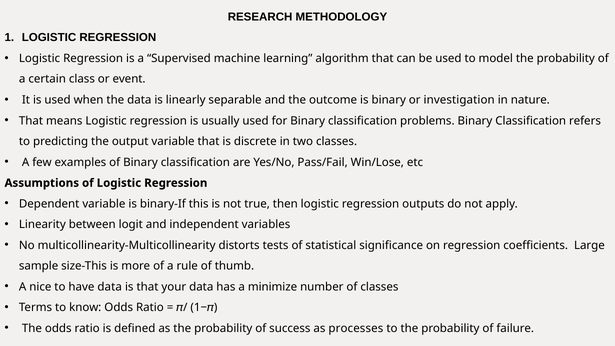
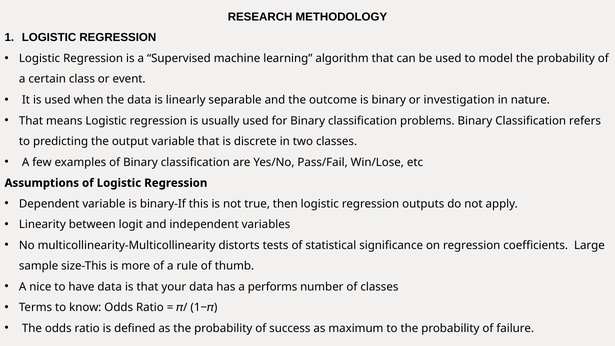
minimize: minimize -> performs
processes: processes -> maximum
